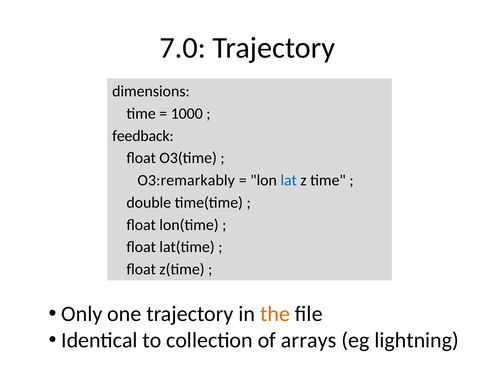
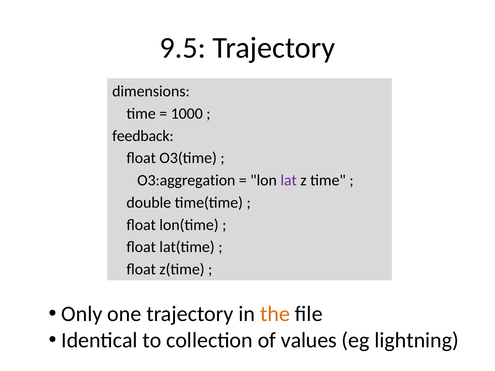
7.0: 7.0 -> 9.5
O3:remarkably: O3:remarkably -> O3:aggregation
lat colour: blue -> purple
arrays: arrays -> values
